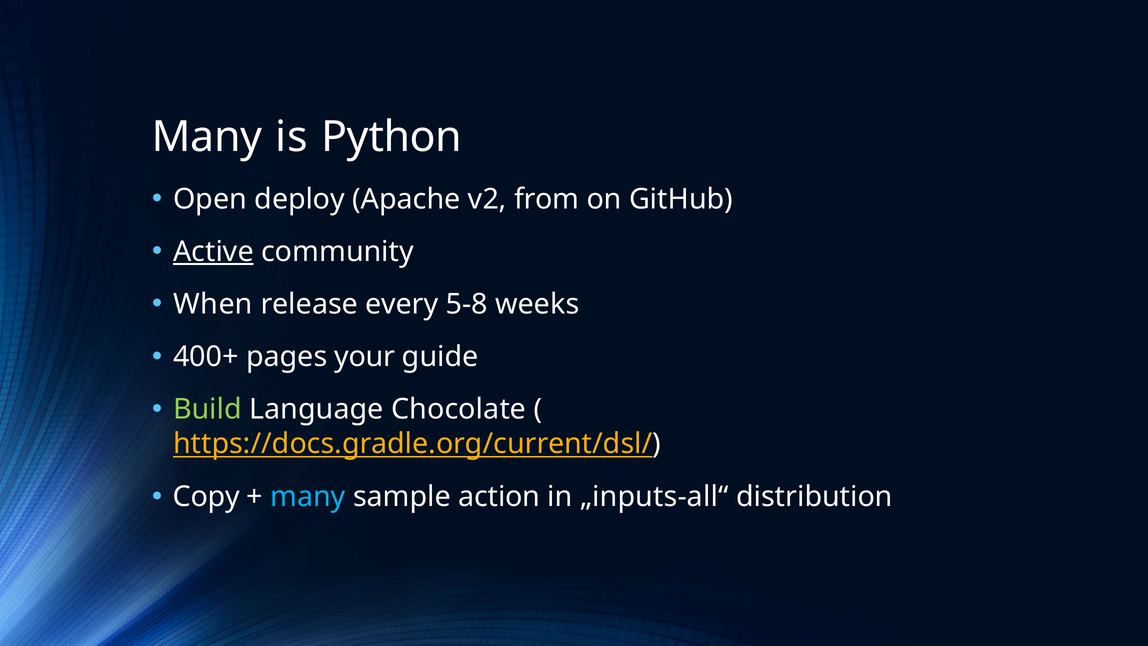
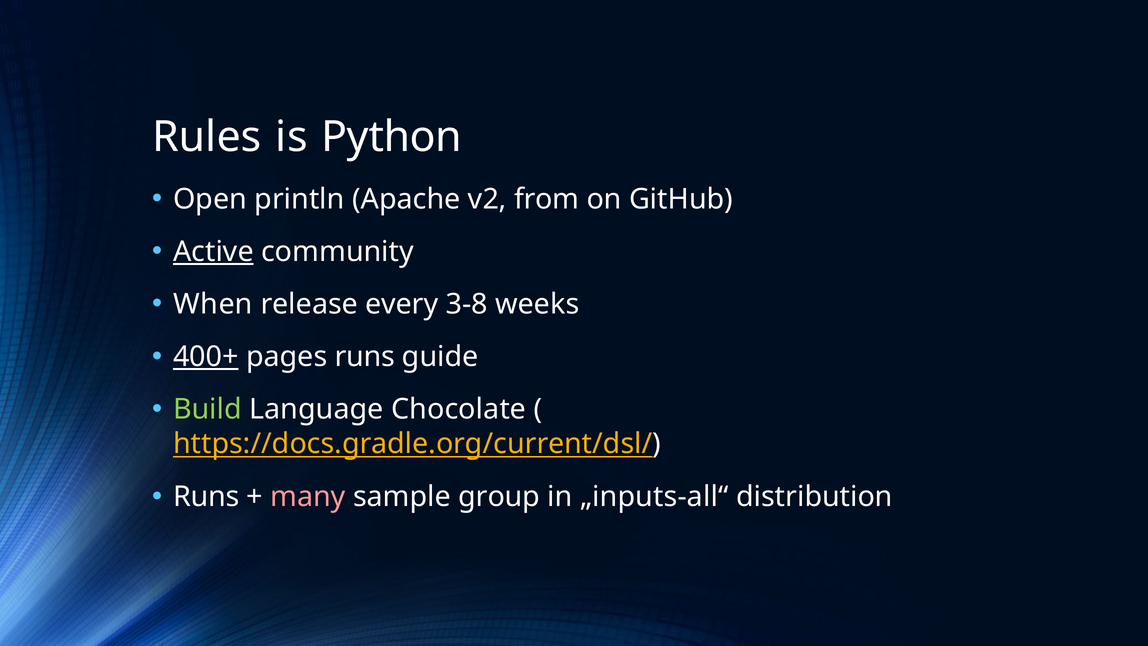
Many at (207, 137): Many -> Rules
deploy: deploy -> println
5-8: 5-8 -> 3-8
400+ underline: none -> present
pages your: your -> runs
Copy at (206, 497): Copy -> Runs
many at (308, 497) colour: light blue -> pink
action: action -> group
